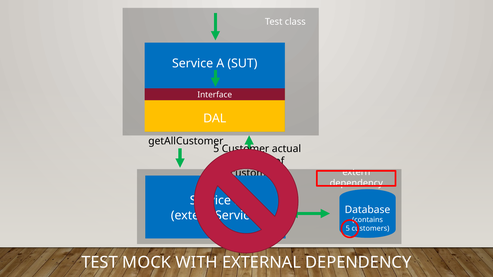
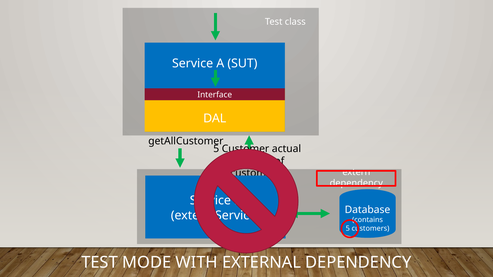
MOCK: MOCK -> MODE
